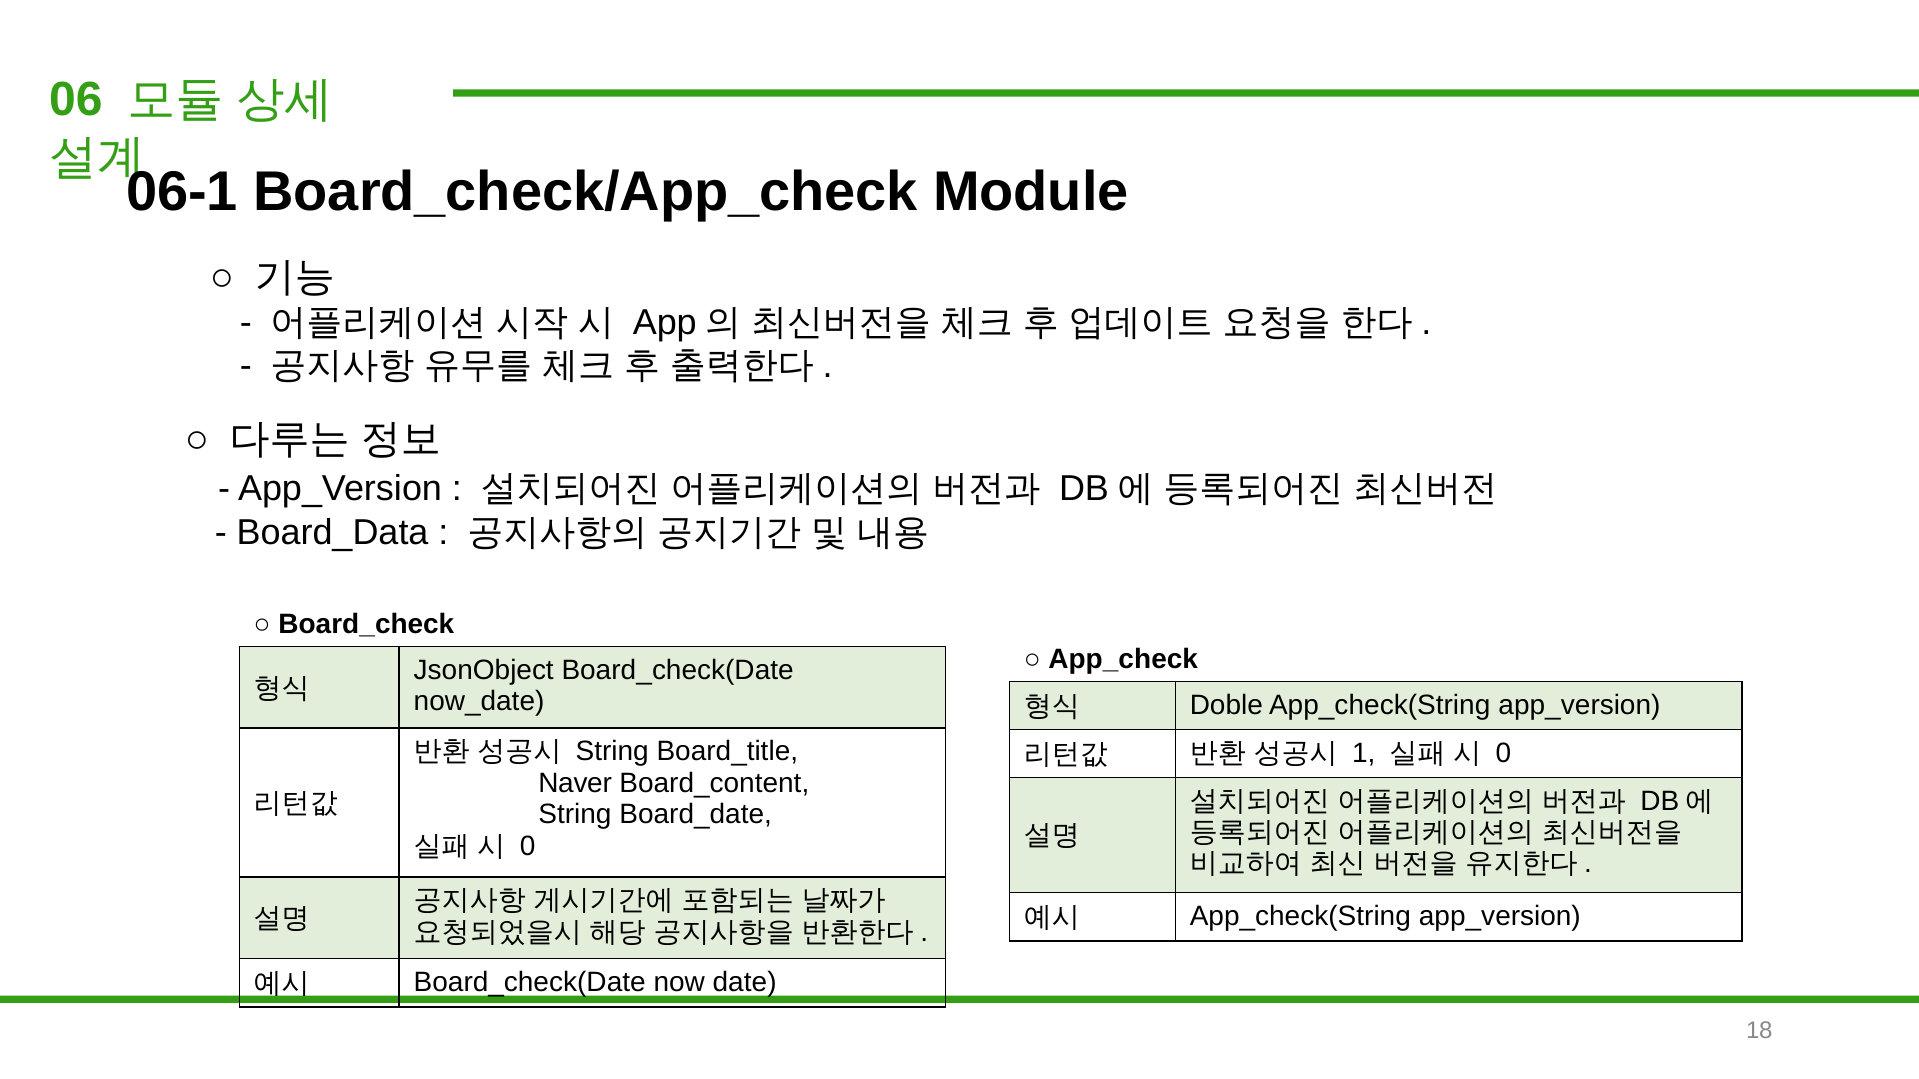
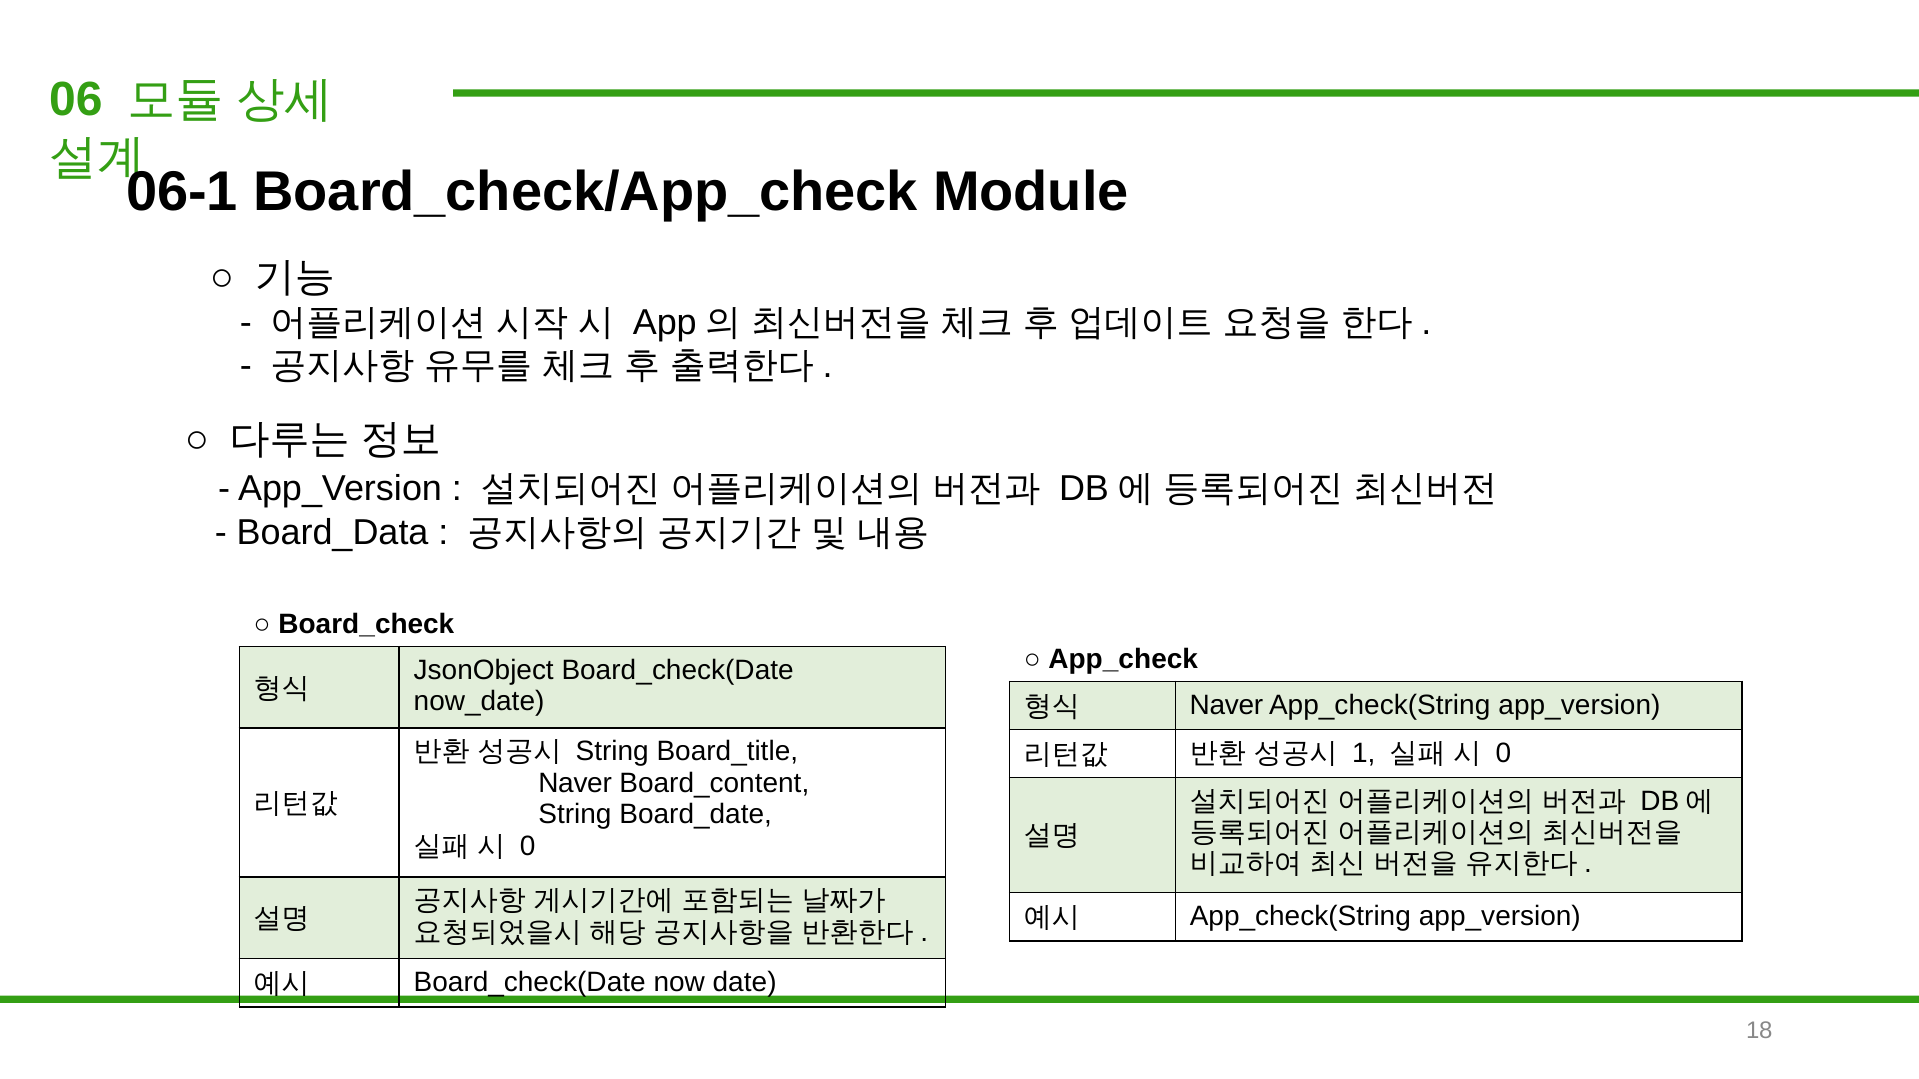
Doble at (1226, 705): Doble -> Naver
